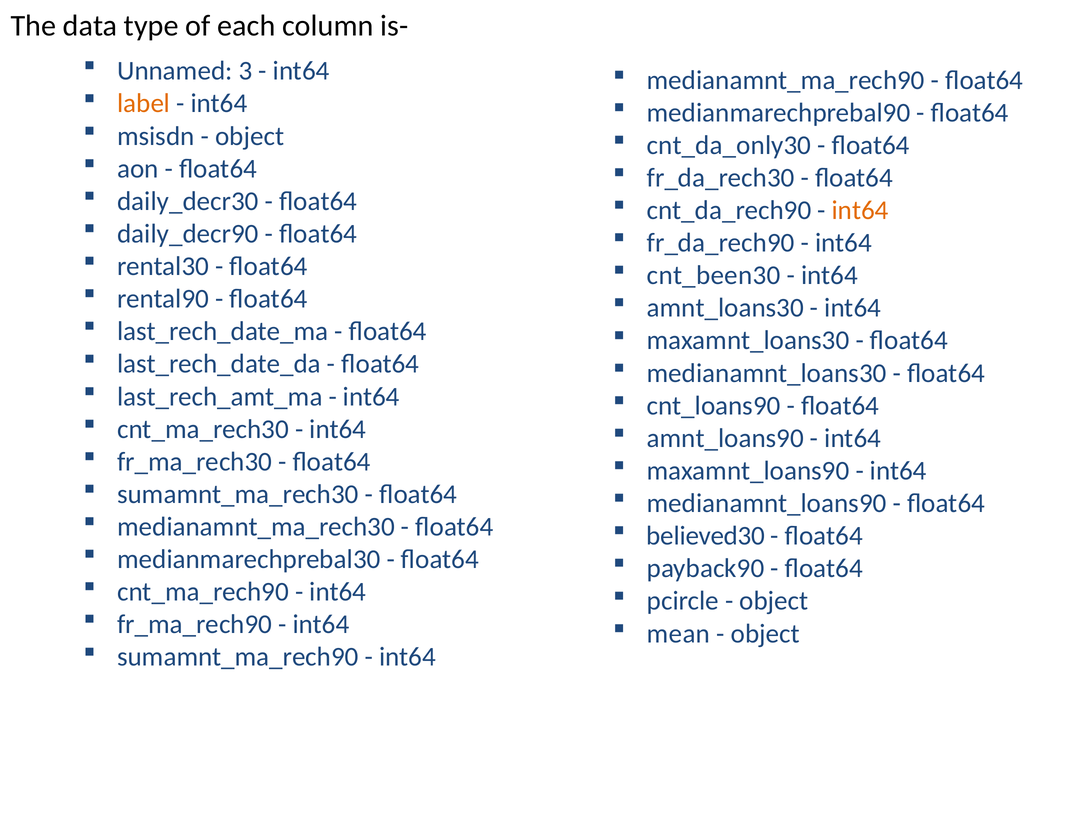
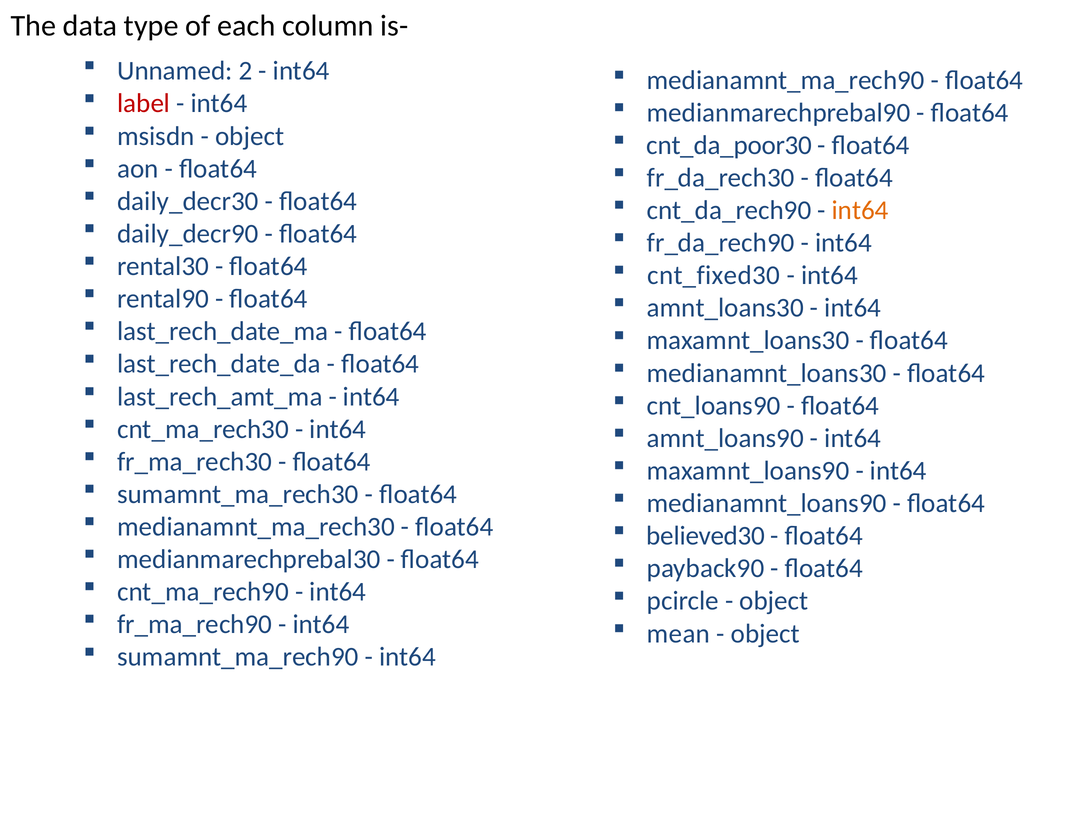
3: 3 -> 2
label colour: orange -> red
cnt_da_only30: cnt_da_only30 -> cnt_da_poor30
cnt_been30: cnt_been30 -> cnt_fixed30
